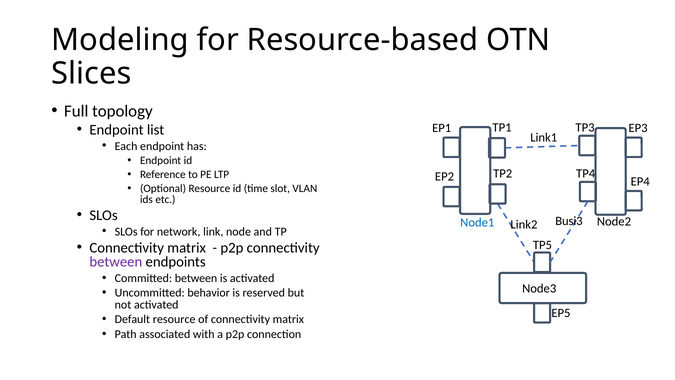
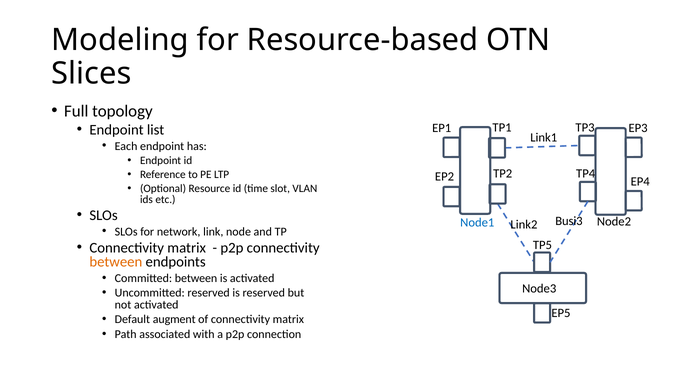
between at (116, 262) colour: purple -> orange
Uncommitted behavior: behavior -> reserved
Default resource: resource -> augment
